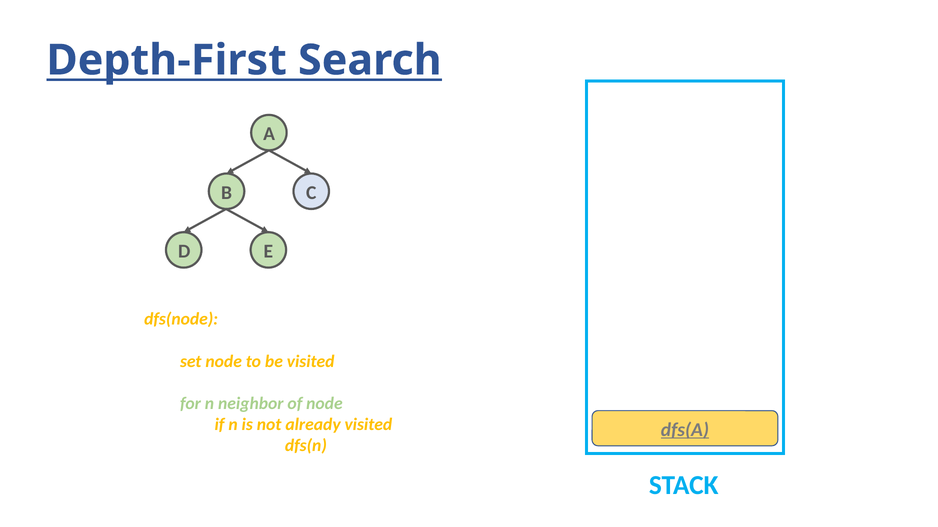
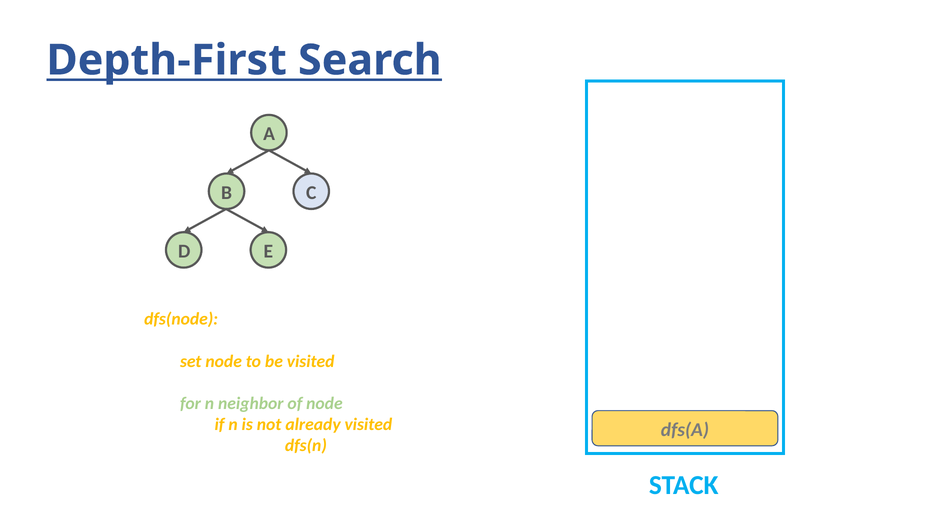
dfs(A underline: present -> none
